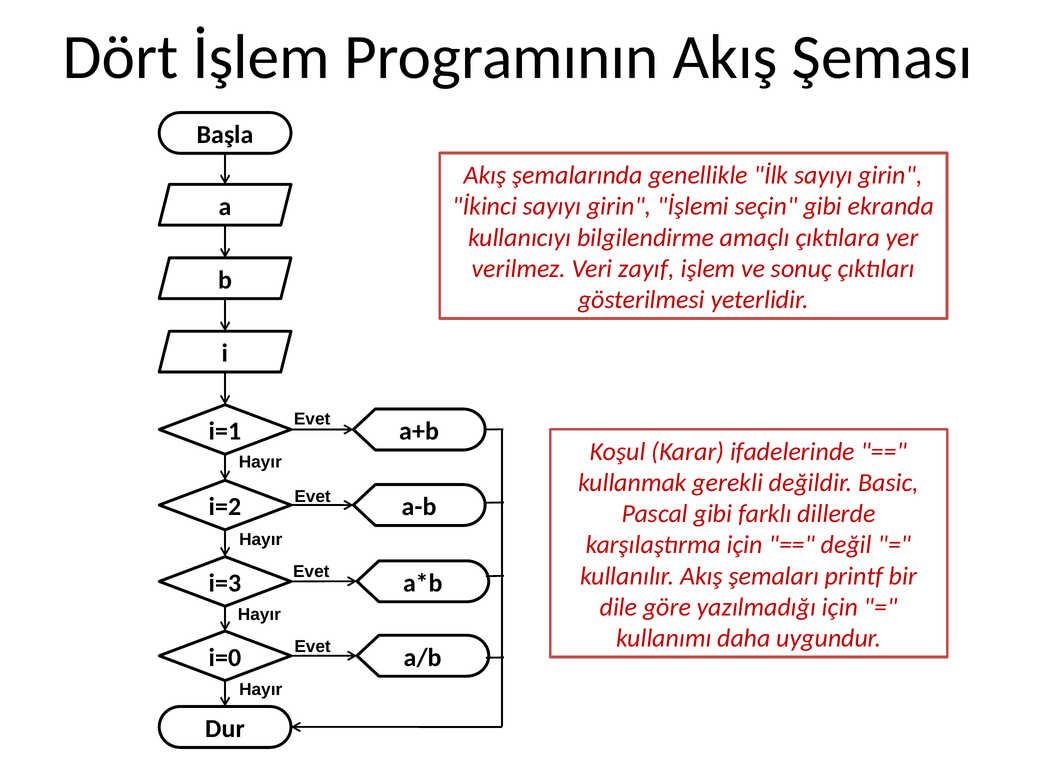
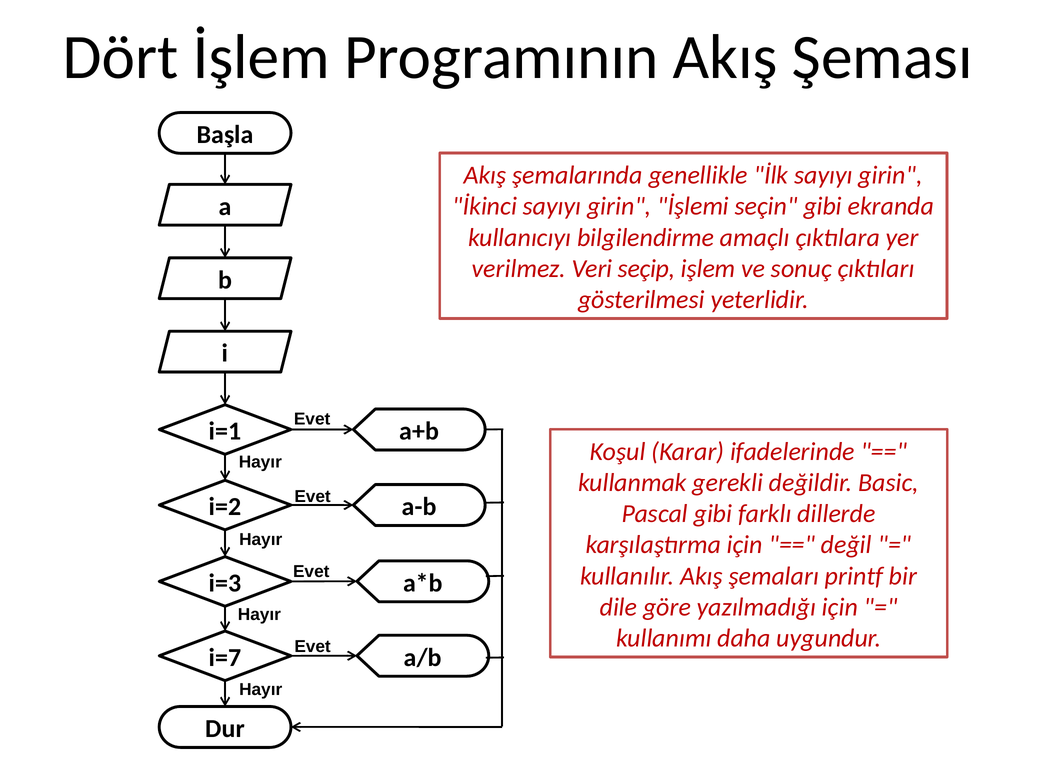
zayıf: zayıf -> seçip
i=0: i=0 -> i=7
